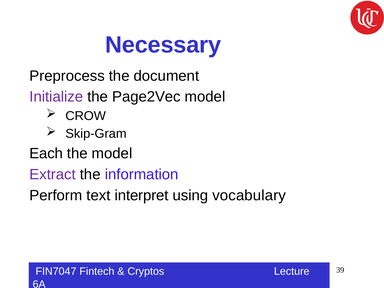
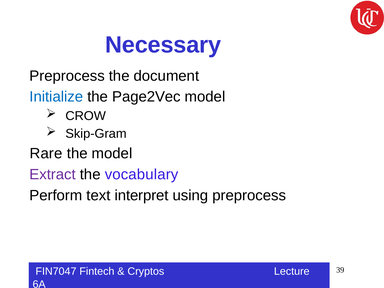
Initialize colour: purple -> blue
Each: Each -> Rare
information: information -> vocabulary
using vocabulary: vocabulary -> preprocess
